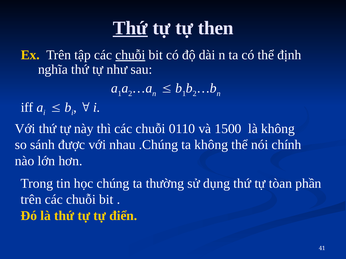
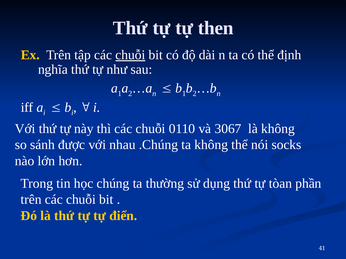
Thứ at (130, 28) underline: present -> none
1500: 1500 -> 3067
chính: chính -> socks
